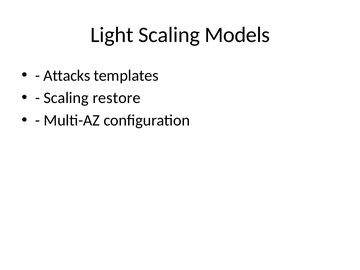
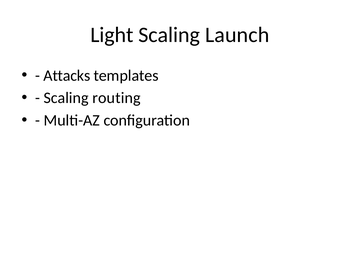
Models: Models -> Launch
restore: restore -> routing
